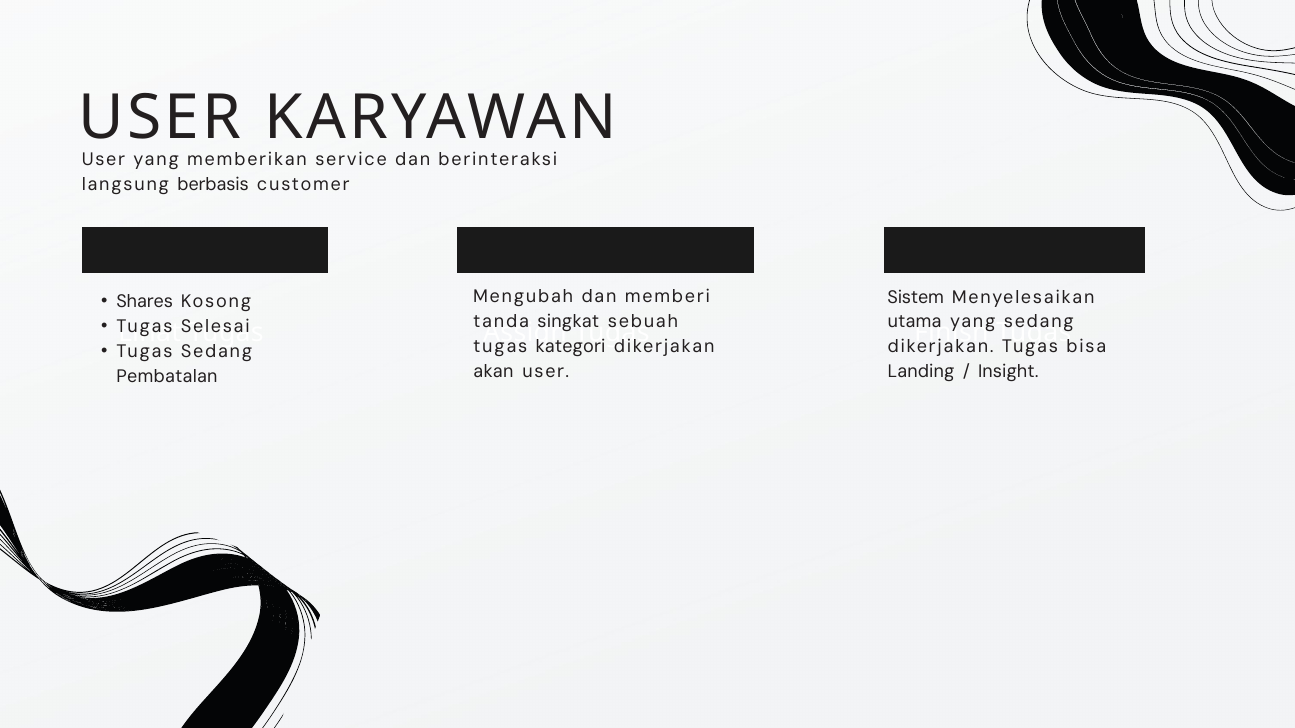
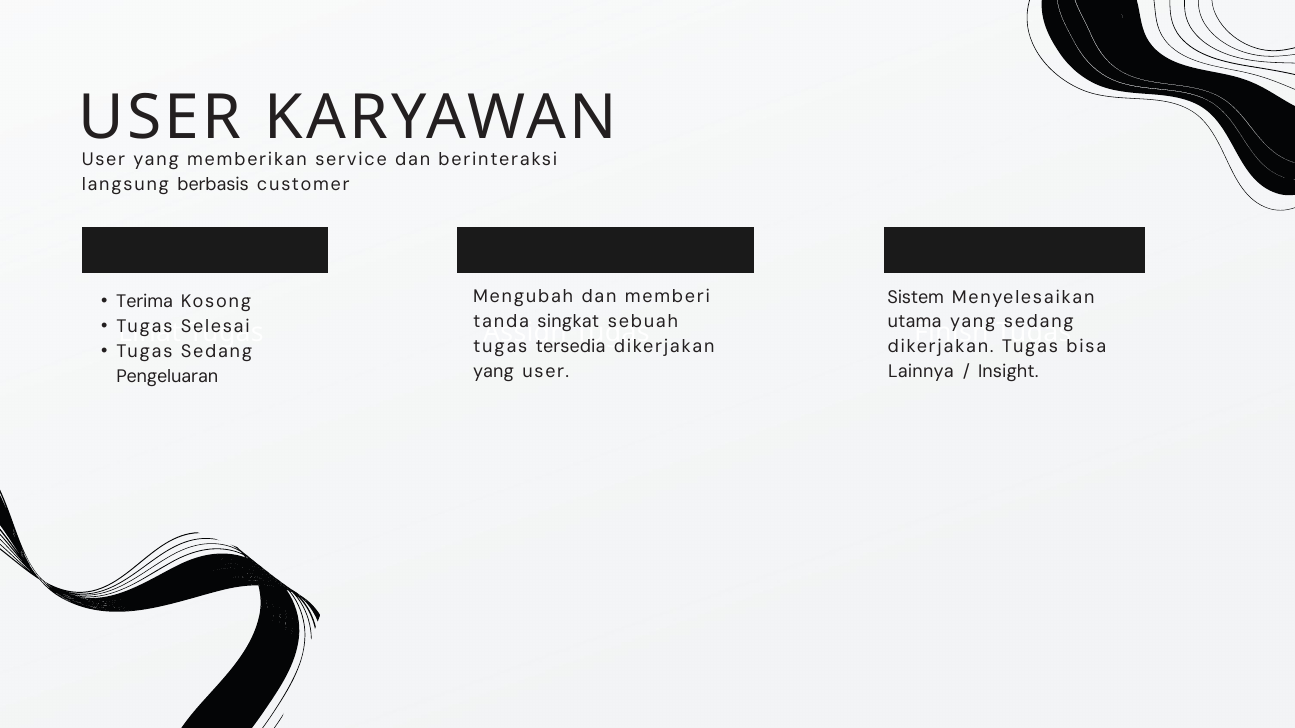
Shares: Shares -> Terima
kategori: kategori -> tersedia
akan at (493, 371): akan -> yang
Landing: Landing -> Lainnya
Pembatalan: Pembatalan -> Pengeluaran
